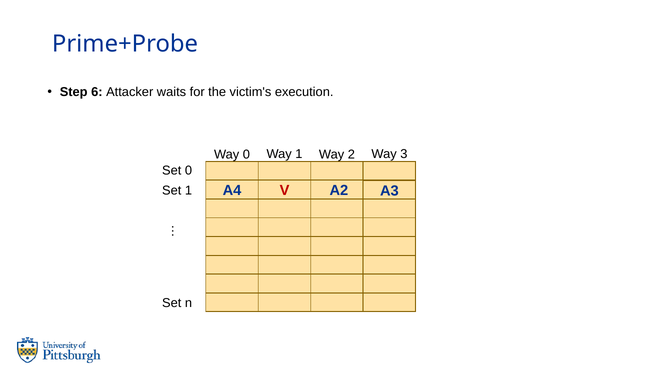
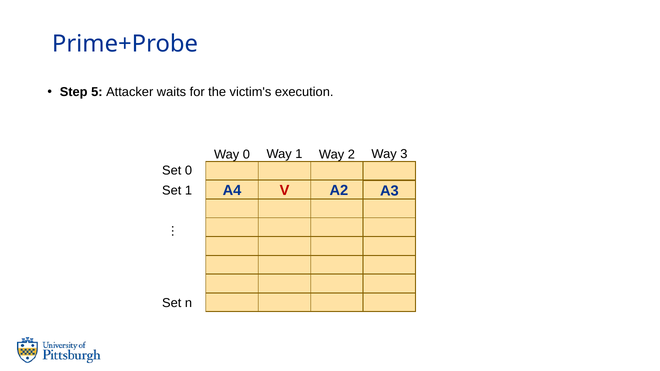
6: 6 -> 5
